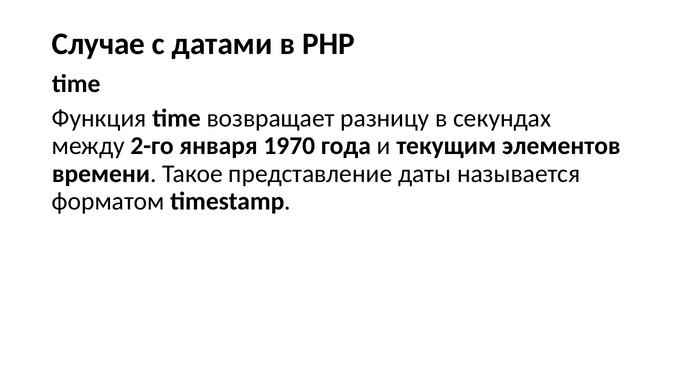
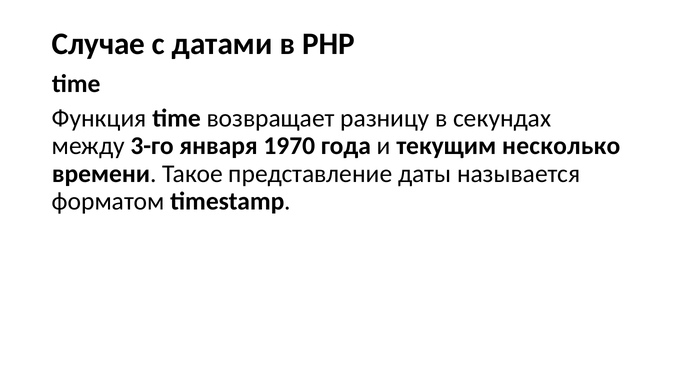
2-го: 2-го -> 3-го
элементов: элементов -> несколько
